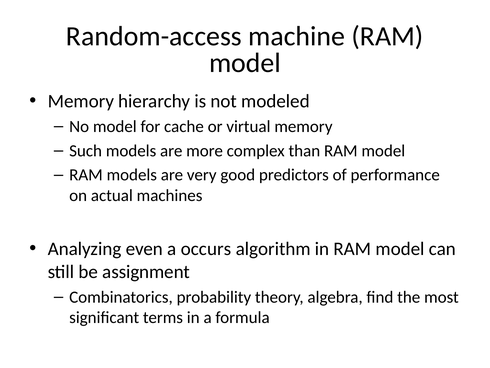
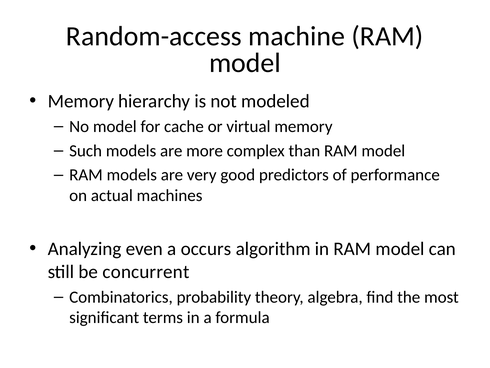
assignment: assignment -> concurrent
